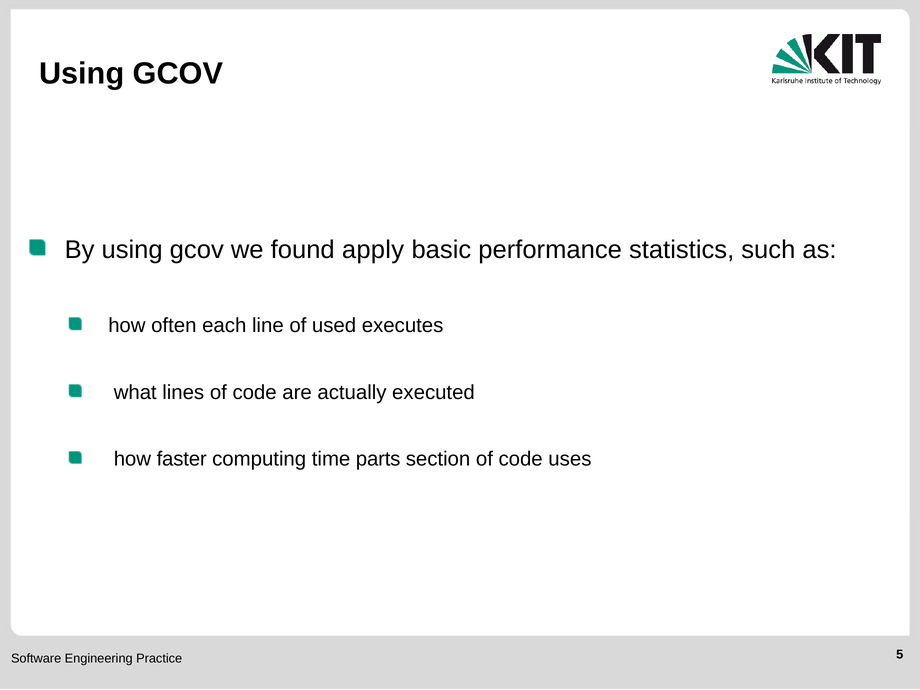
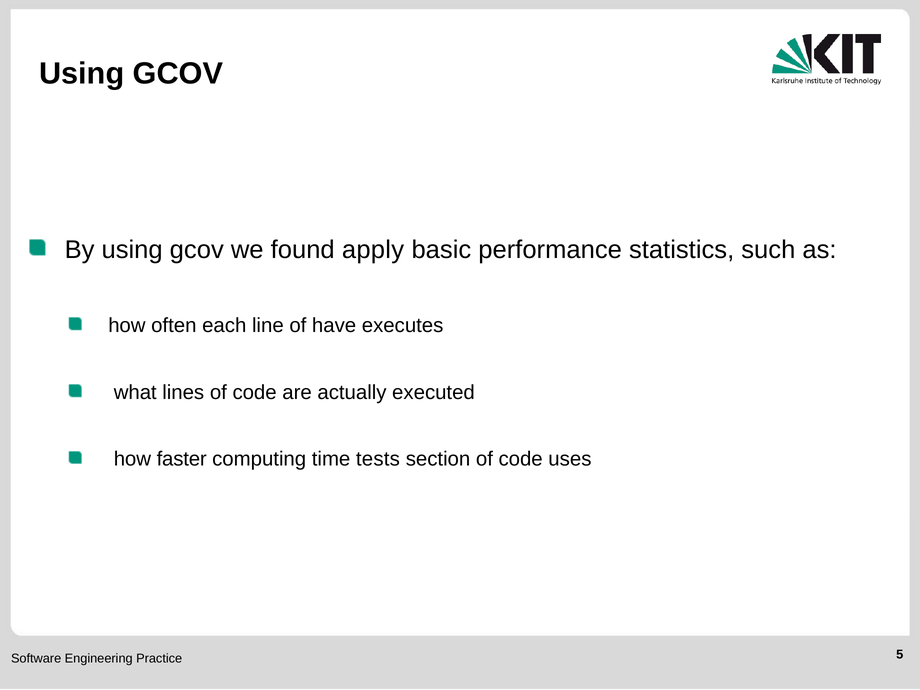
used: used -> have
parts: parts -> tests
